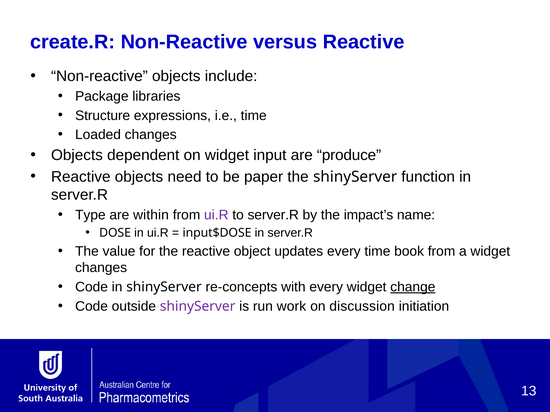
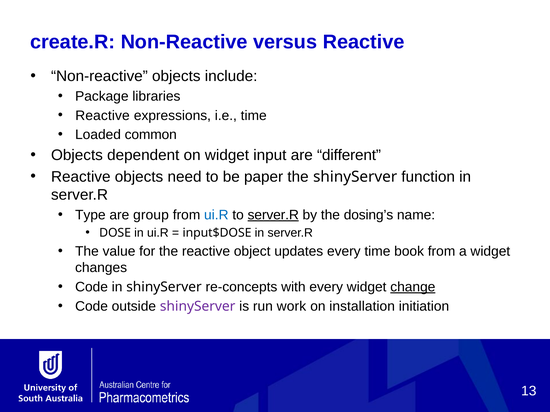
Structure at (103, 116): Structure -> Reactive
Loaded changes: changes -> common
produce: produce -> different
within: within -> group
ui.R at (216, 215) colour: purple -> blue
server.R at (273, 215) underline: none -> present
impact’s: impact’s -> dosing’s
discussion: discussion -> installation
